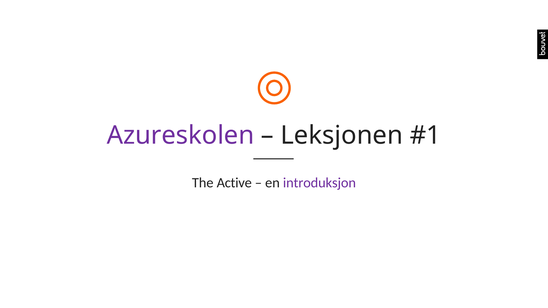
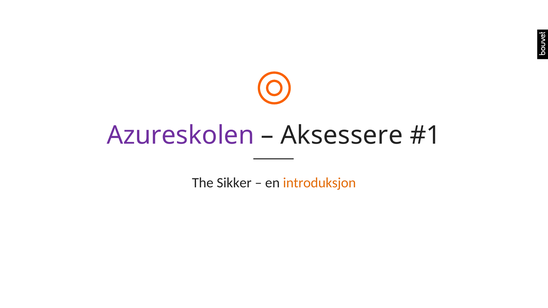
Leksjonen: Leksjonen -> Aksessere
Active: Active -> Sikker
introduksjon colour: purple -> orange
